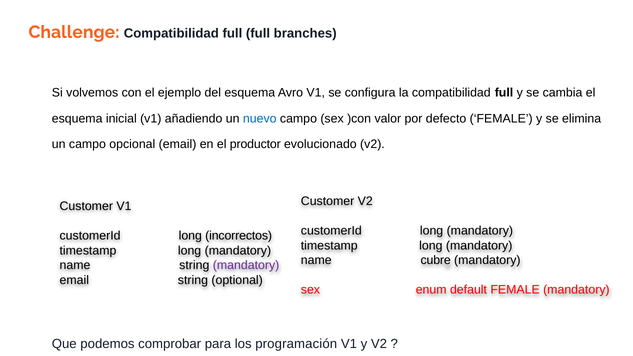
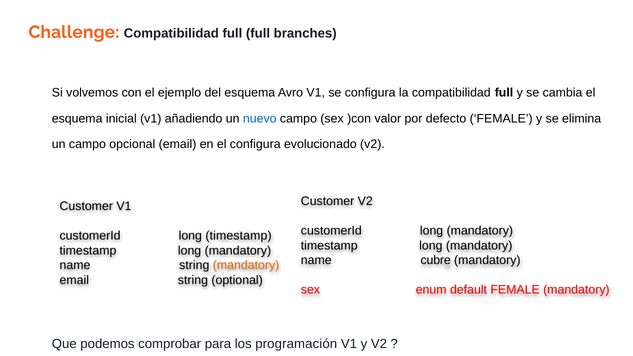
el productor: productor -> configura
long incorrectos: incorrectos -> timestamp
mandatory at (246, 265) colour: purple -> orange
